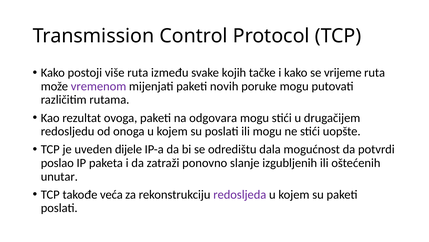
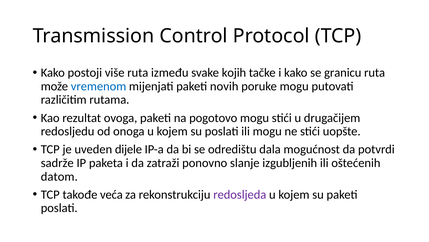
vrijeme: vrijeme -> granicu
vremenom colour: purple -> blue
odgovara: odgovara -> pogotovo
poslao: poslao -> sadrže
unutar: unutar -> datom
